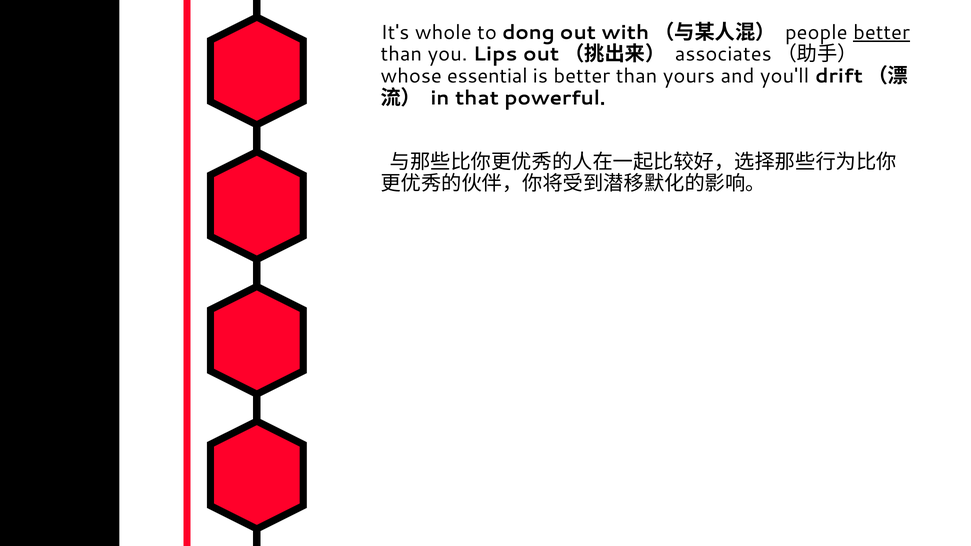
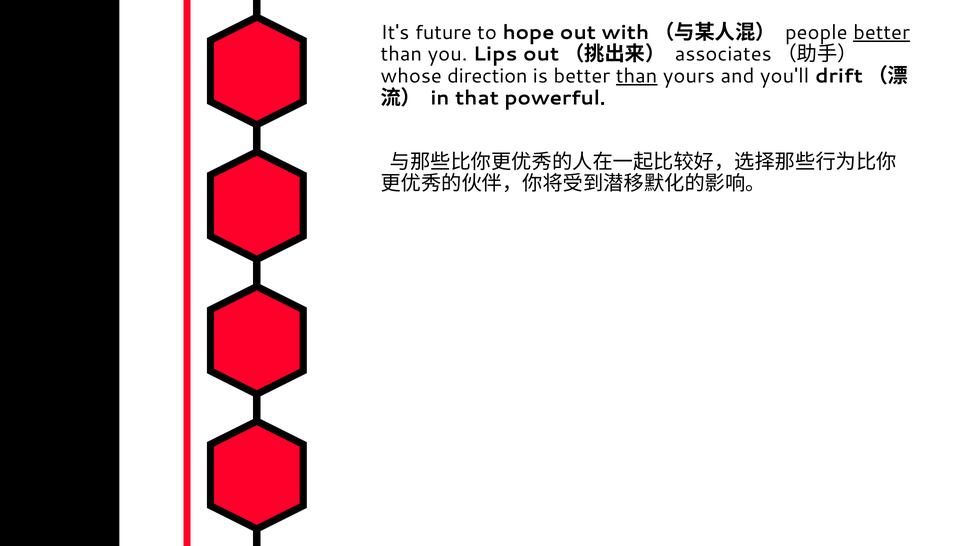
whole: whole -> future
dong: dong -> hope
essential: essential -> direction
than at (637, 76) underline: none -> present
